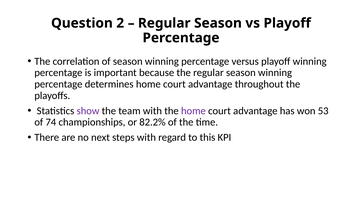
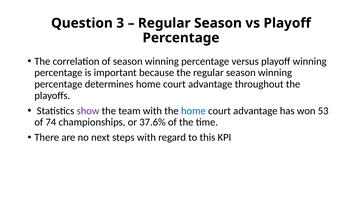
2: 2 -> 3
home at (193, 111) colour: purple -> blue
82.2%: 82.2% -> 37.6%
